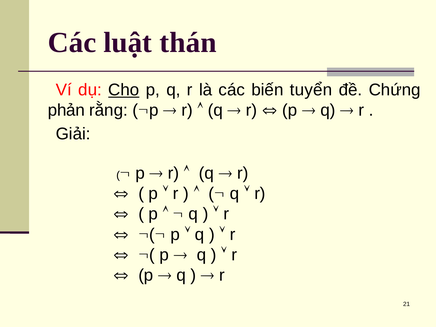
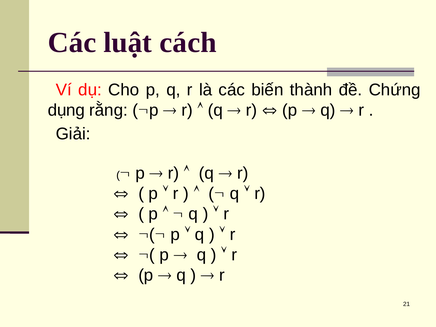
thán: thán -> cách
Cho underline: present -> none
tuyển: tuyển -> thành
phản: phản -> dụng
